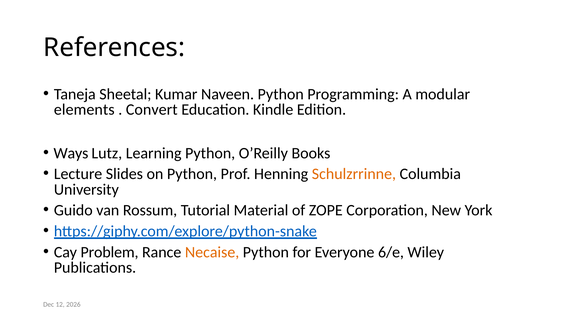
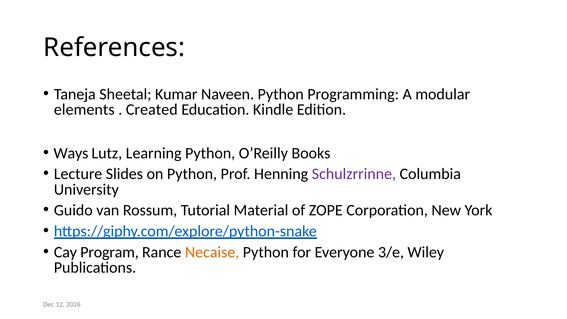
Convert: Convert -> Created
Schulzrrinne colour: orange -> purple
Problem: Problem -> Program
6/e: 6/e -> 3/e
